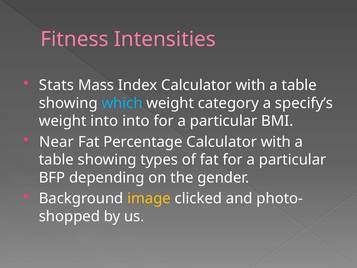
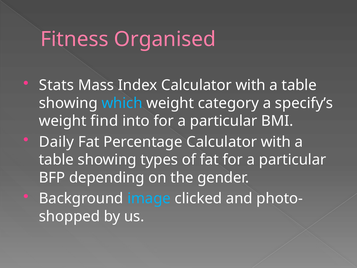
Intensities: Intensities -> Organised
weight into: into -> find
Near: Near -> Daily
image colour: yellow -> light blue
